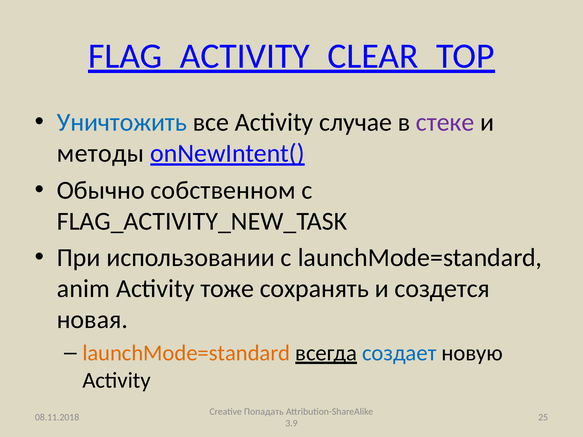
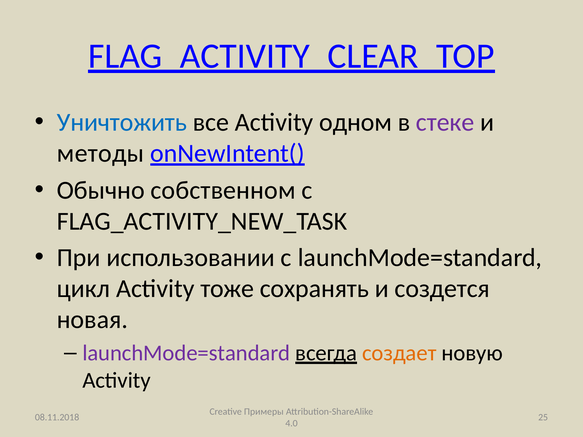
случае: случае -> одном
anim: anim -> цикл
launchMode=standard at (186, 353) colour: orange -> purple
создает colour: blue -> orange
Попадать: Попадать -> Примеры
3.9: 3.9 -> 4.0
